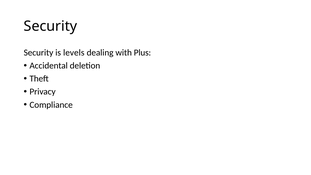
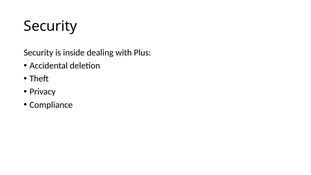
levels: levels -> inside
